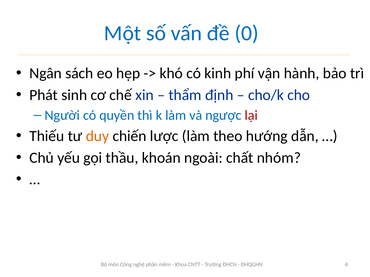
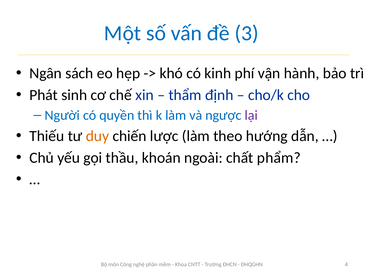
0: 0 -> 3
lại colour: red -> purple
nhóm: nhóm -> phẩm
